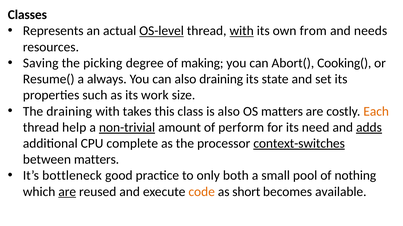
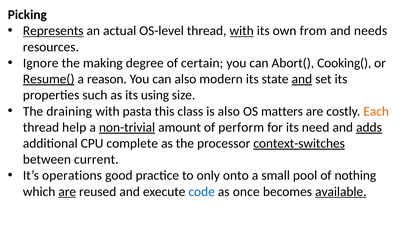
Classes: Classes -> Picking
Represents underline: none -> present
OS-level underline: present -> none
Saving: Saving -> Ignore
picking: picking -> making
making: making -> certain
Resume( underline: none -> present
always: always -> reason
also draining: draining -> modern
and at (302, 79) underline: none -> present
work: work -> using
takes: takes -> pasta
between matters: matters -> current
bottleneck: bottleneck -> operations
both: both -> onto
code colour: orange -> blue
short: short -> once
available underline: none -> present
